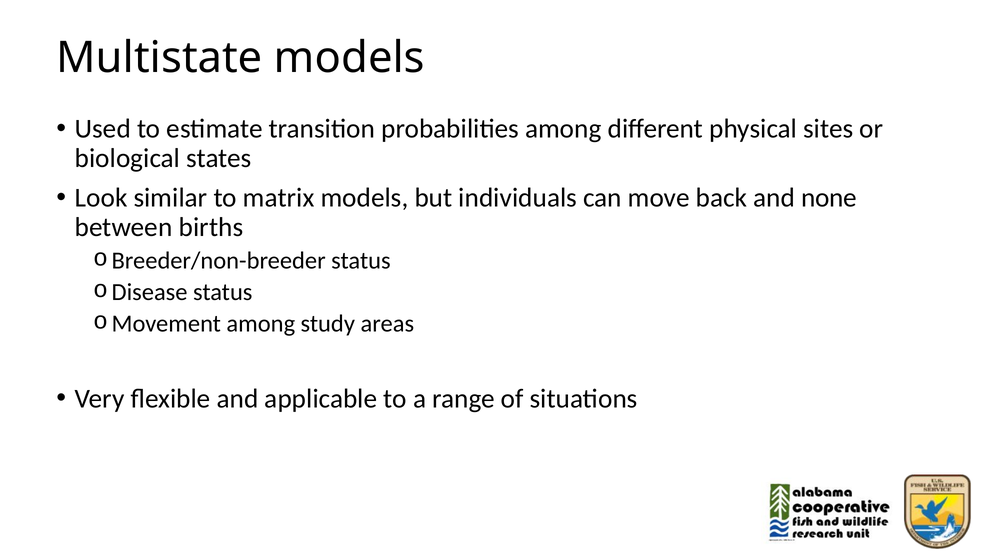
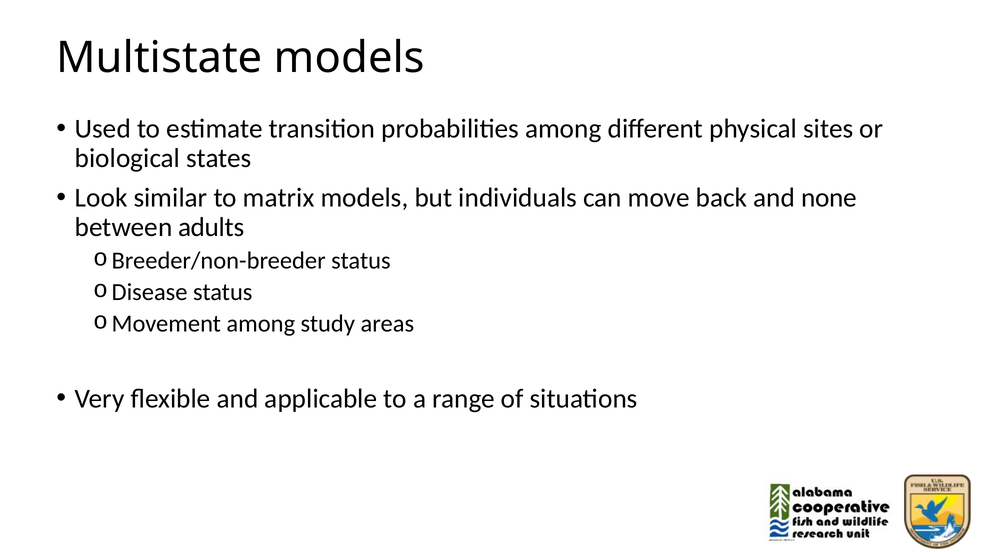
births: births -> adults
